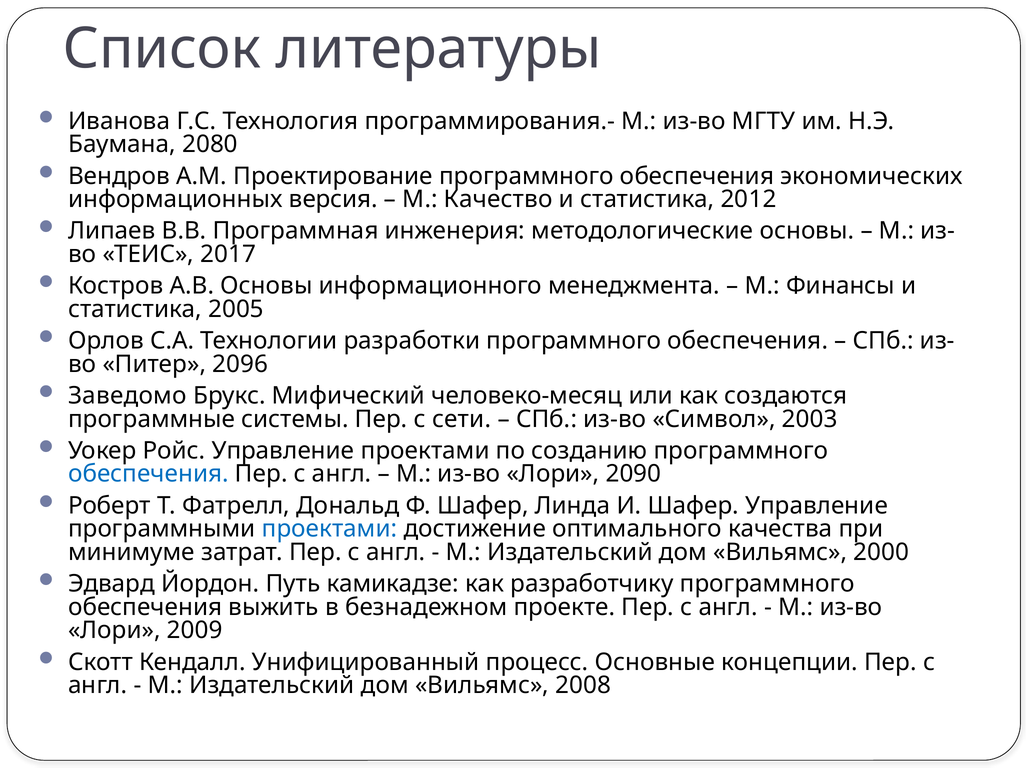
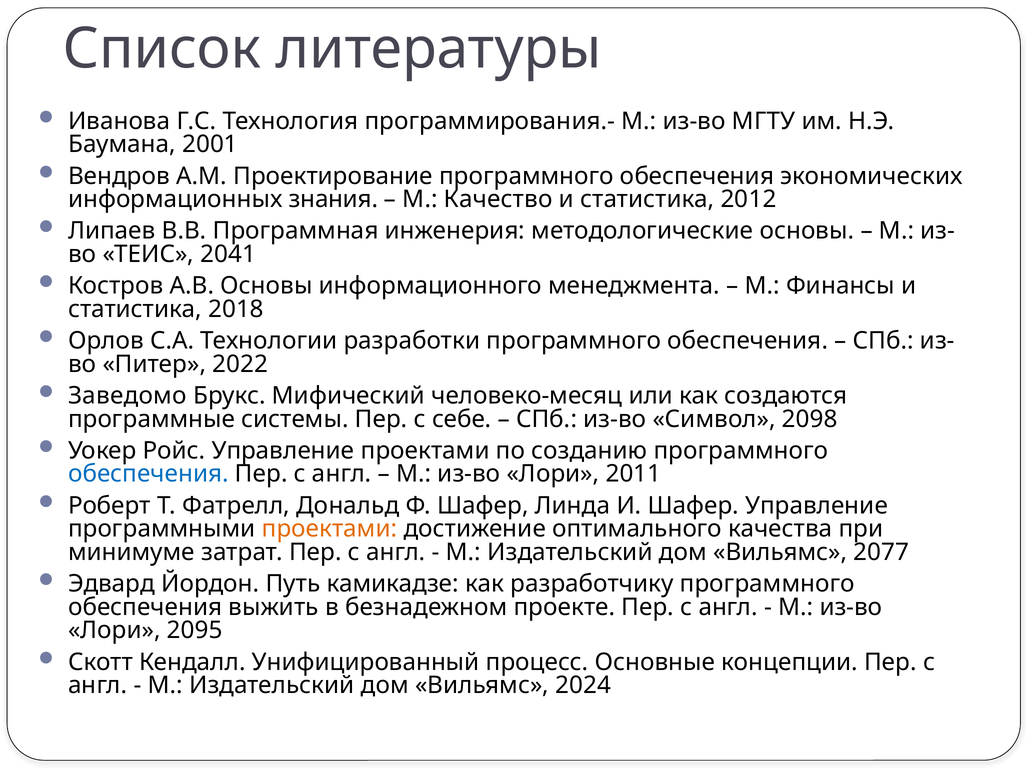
2080: 2080 -> 2001
версия: версия -> знания
2017: 2017 -> 2041
2005: 2005 -> 2018
2096: 2096 -> 2022
сети: сети -> себе
2003: 2003 -> 2098
2090: 2090 -> 2011
проектами at (330, 529) colour: blue -> orange
2000: 2000 -> 2077
2009: 2009 -> 2095
2008: 2008 -> 2024
